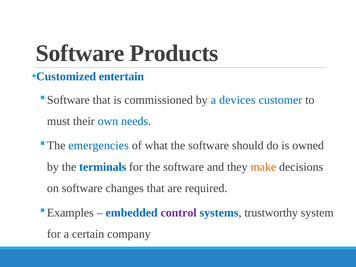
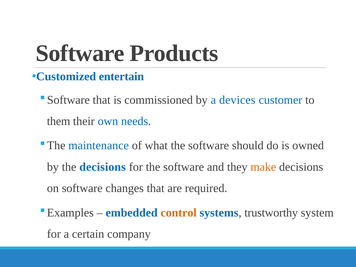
must: must -> them
emergencies: emergencies -> maintenance
the terminals: terminals -> decisions
control colour: purple -> orange
